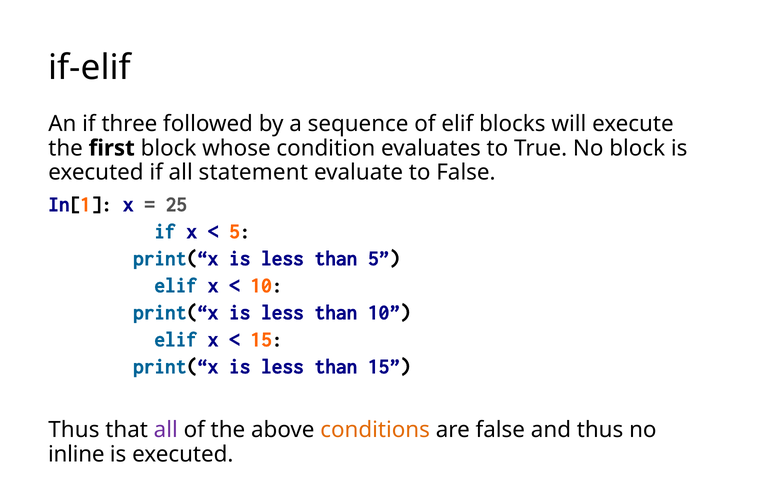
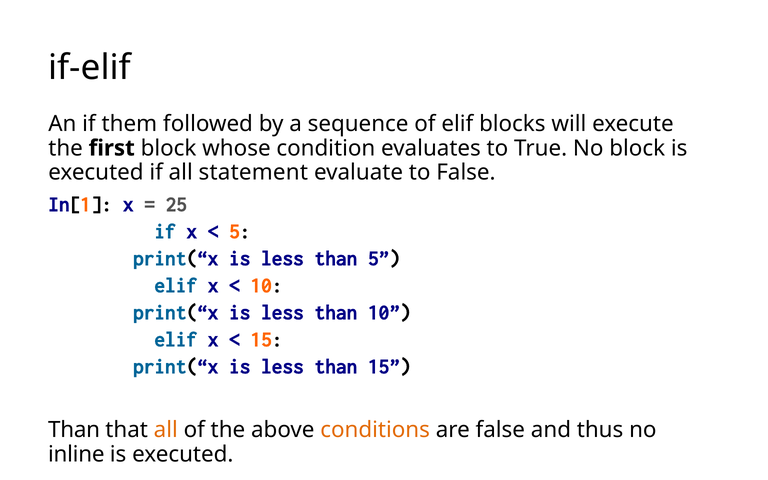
three: three -> them
Thus at (74, 430): Thus -> Than
all at (166, 430) colour: purple -> orange
